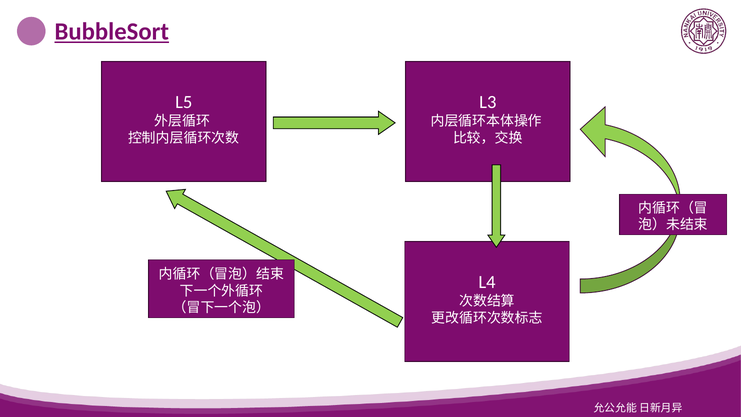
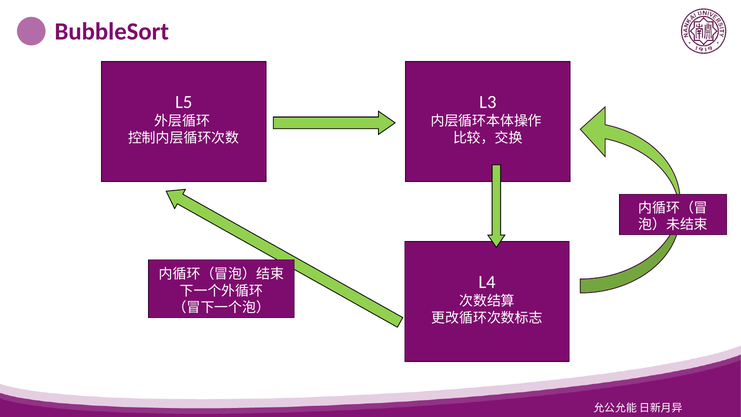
BubbleSort underline: present -> none
